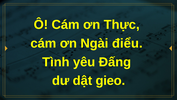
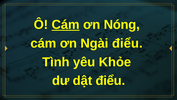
Cám at (66, 25) underline: none -> present
Thực: Thực -> Nóng
Đấng: Đấng -> Khỏe
dật gieo: gieo -> điểu
